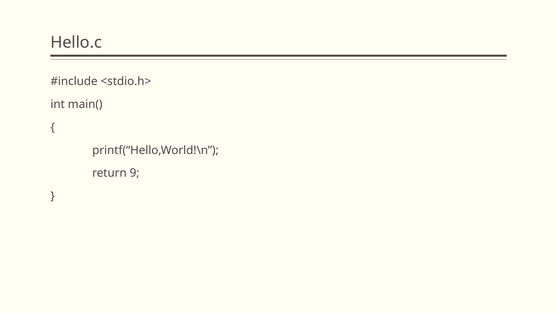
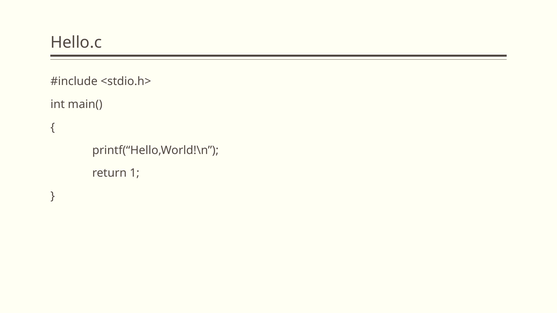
9: 9 -> 1
